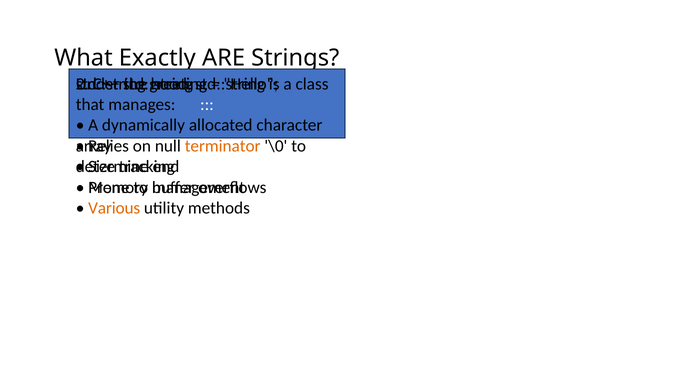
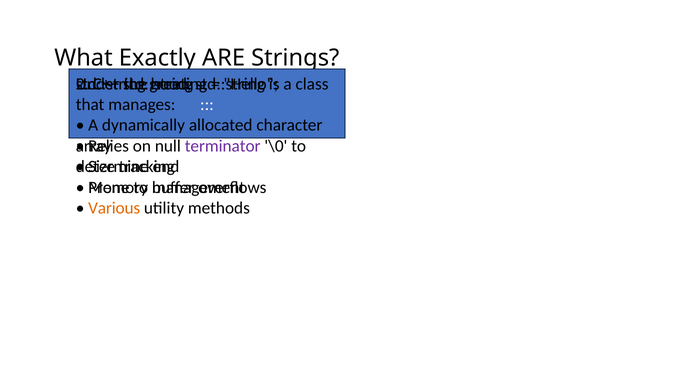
terminator colour: orange -> purple
